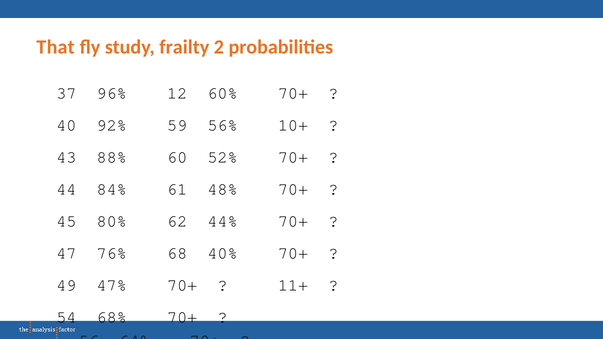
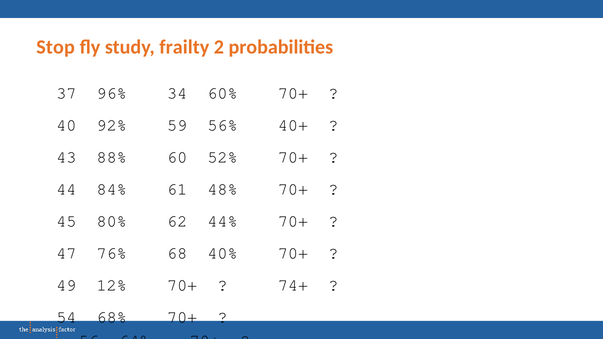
That: That -> Stop
12: 12 -> 34
10+: 10+ -> 40+
47%: 47% -> 12%
11+: 11+ -> 74+
